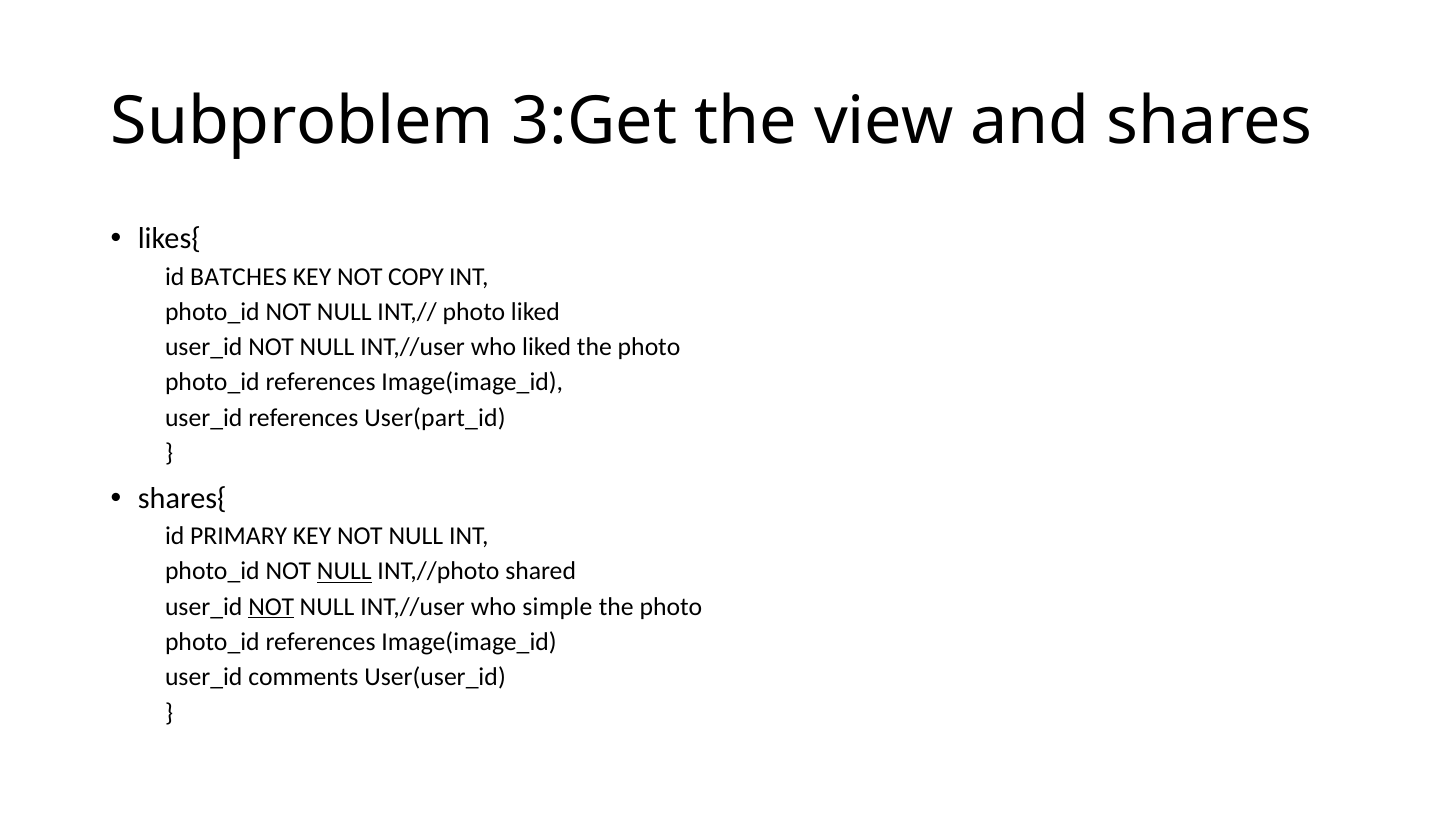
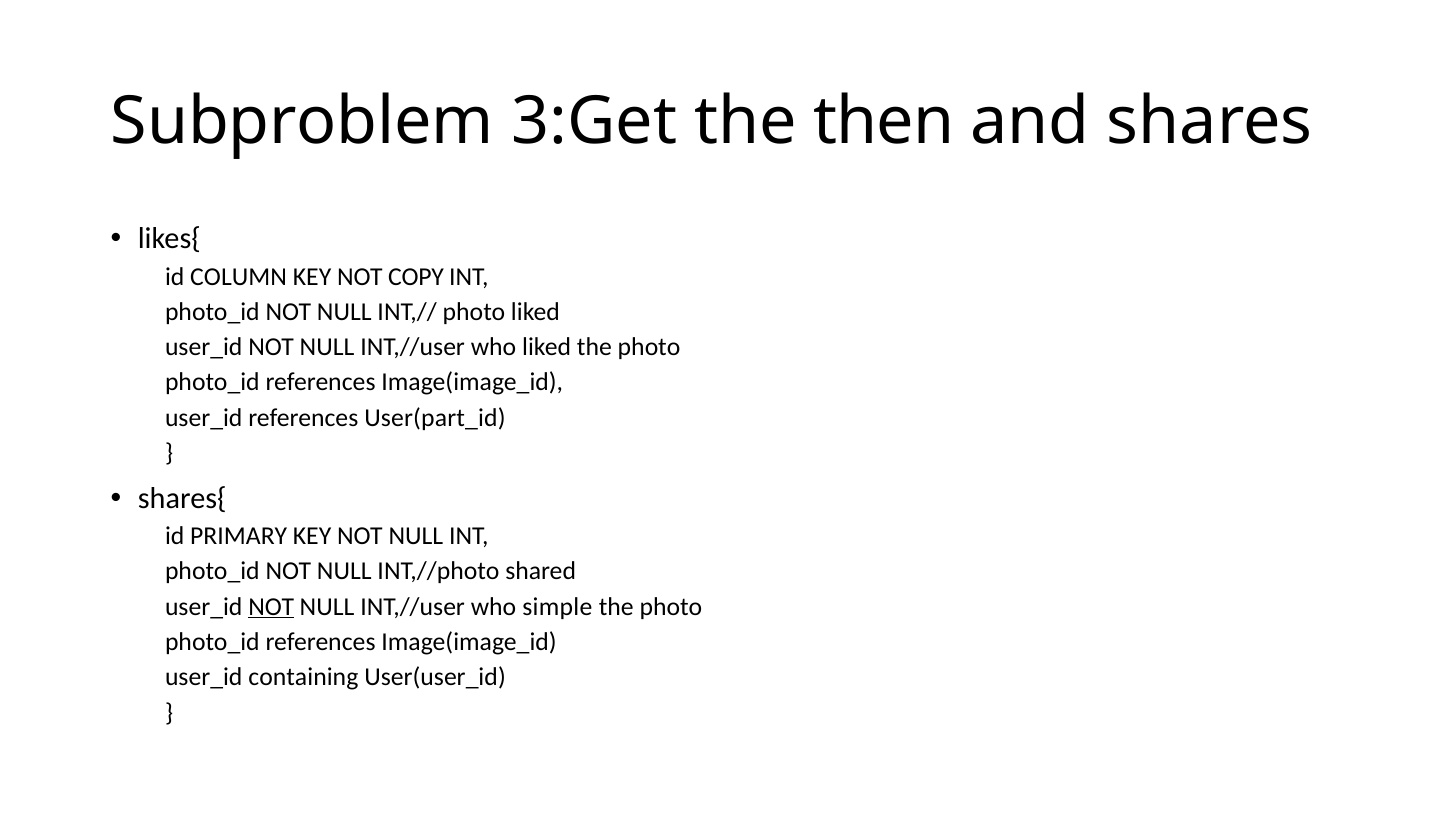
view: view -> then
BATCHES: BATCHES -> COLUMN
NULL at (344, 571) underline: present -> none
comments: comments -> containing
